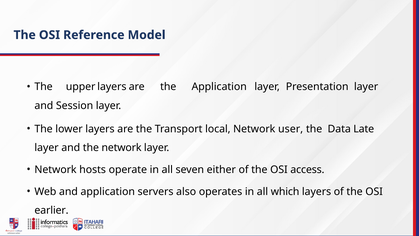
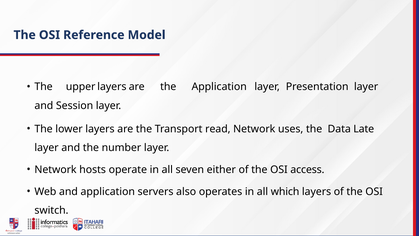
local: local -> read
user: user -> uses
the network: network -> number
earlier: earlier -> switch
